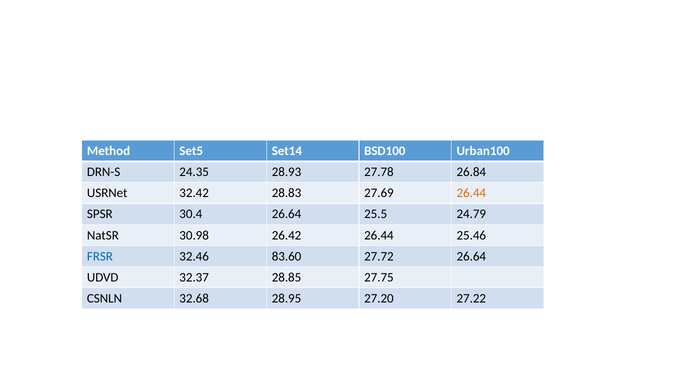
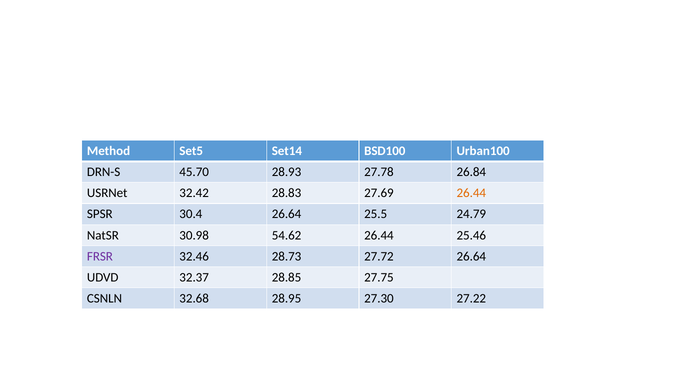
24.35: 24.35 -> 45.70
26.42: 26.42 -> 54.62
FRSR colour: blue -> purple
83.60: 83.60 -> 28.73
27.20: 27.20 -> 27.30
